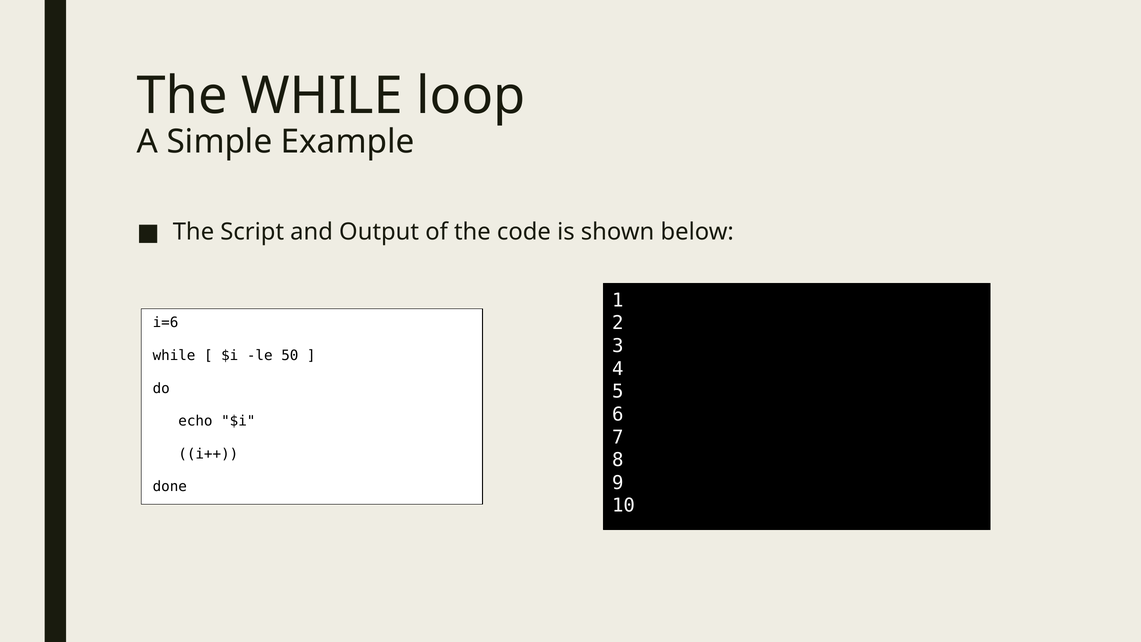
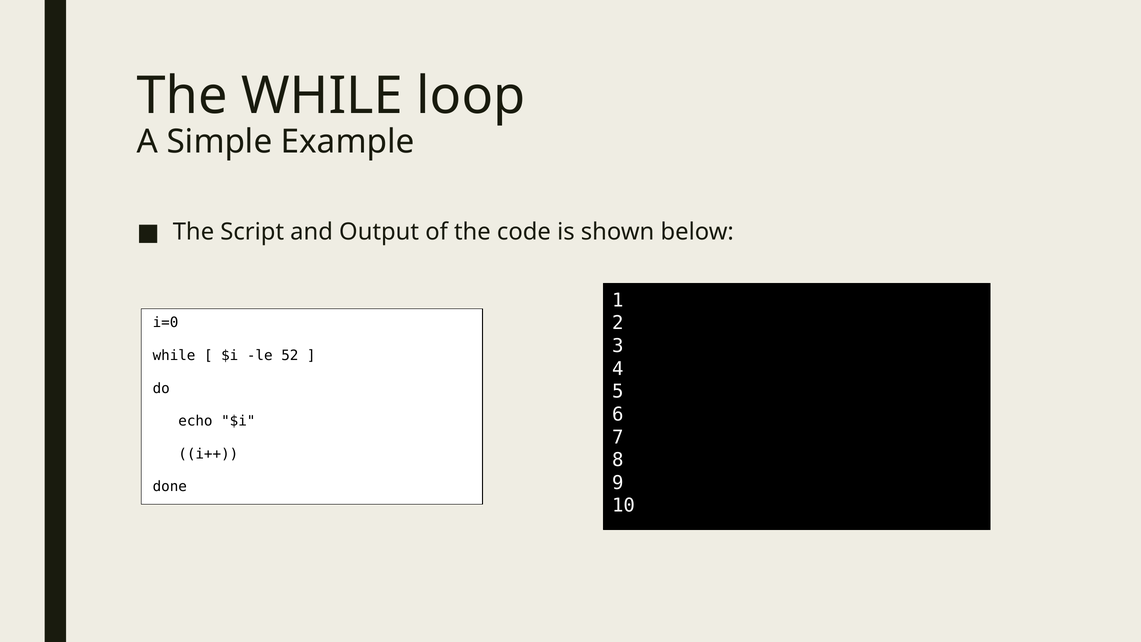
i=6: i=6 -> i=0
50: 50 -> 52
